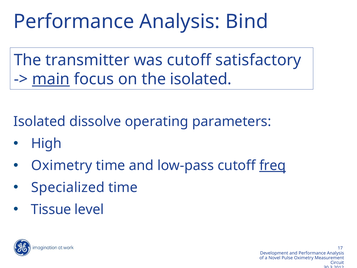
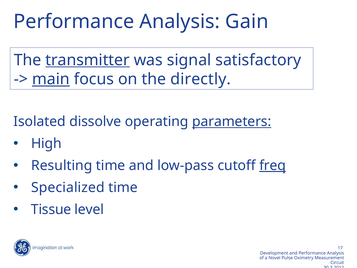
Bind: Bind -> Gain
transmitter underline: none -> present
was cutoff: cutoff -> signal
the isolated: isolated -> directly
parameters underline: none -> present
Oximetry at (62, 165): Oximetry -> Resulting
